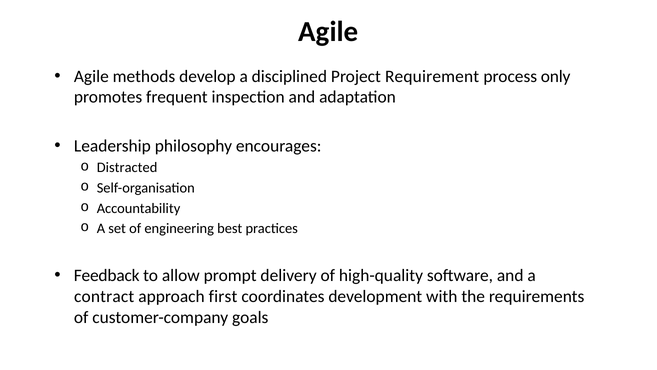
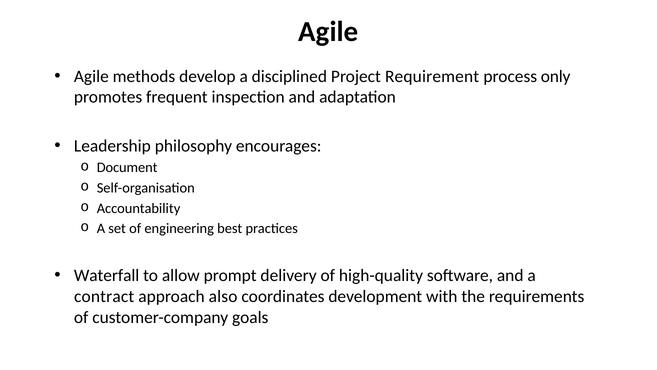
Distracted: Distracted -> Document
Feedback: Feedback -> Waterfall
first: first -> also
